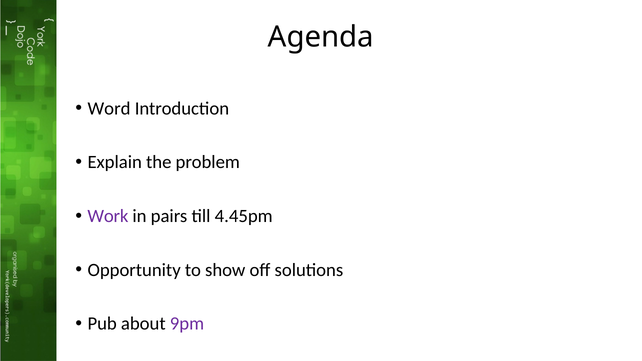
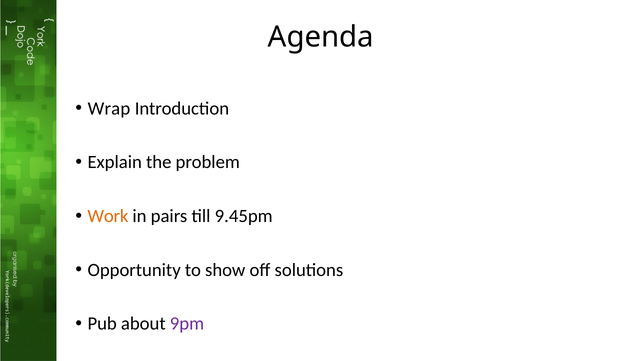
Word: Word -> Wrap
Work colour: purple -> orange
4.45pm: 4.45pm -> 9.45pm
